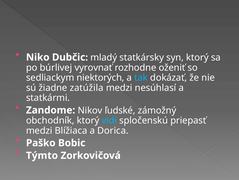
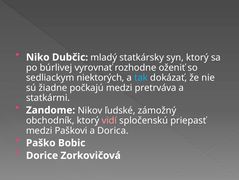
zatúžila: zatúžila -> počkajú
nesúhlasí: nesúhlasí -> pretrváva
vidí colour: light blue -> pink
Blížiaca: Blížiaca -> Paškovi
Týmto: Týmto -> Dorice
